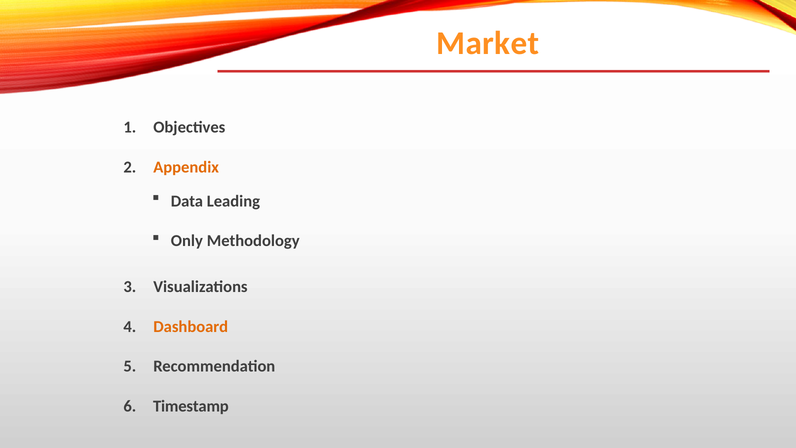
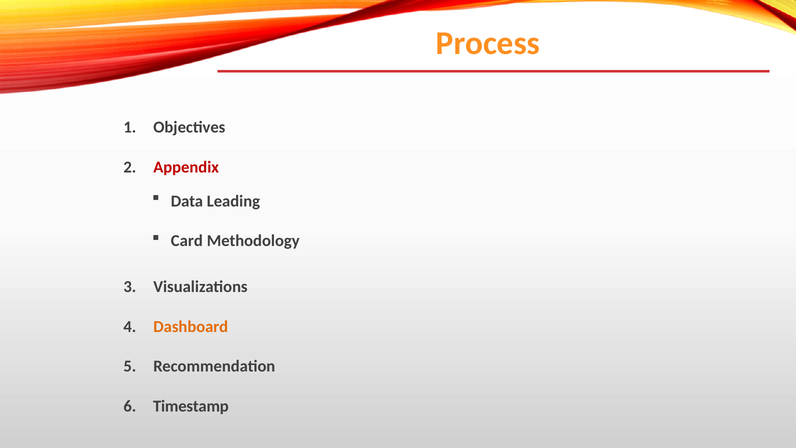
Market: Market -> Process
Appendix colour: orange -> red
Only: Only -> Card
